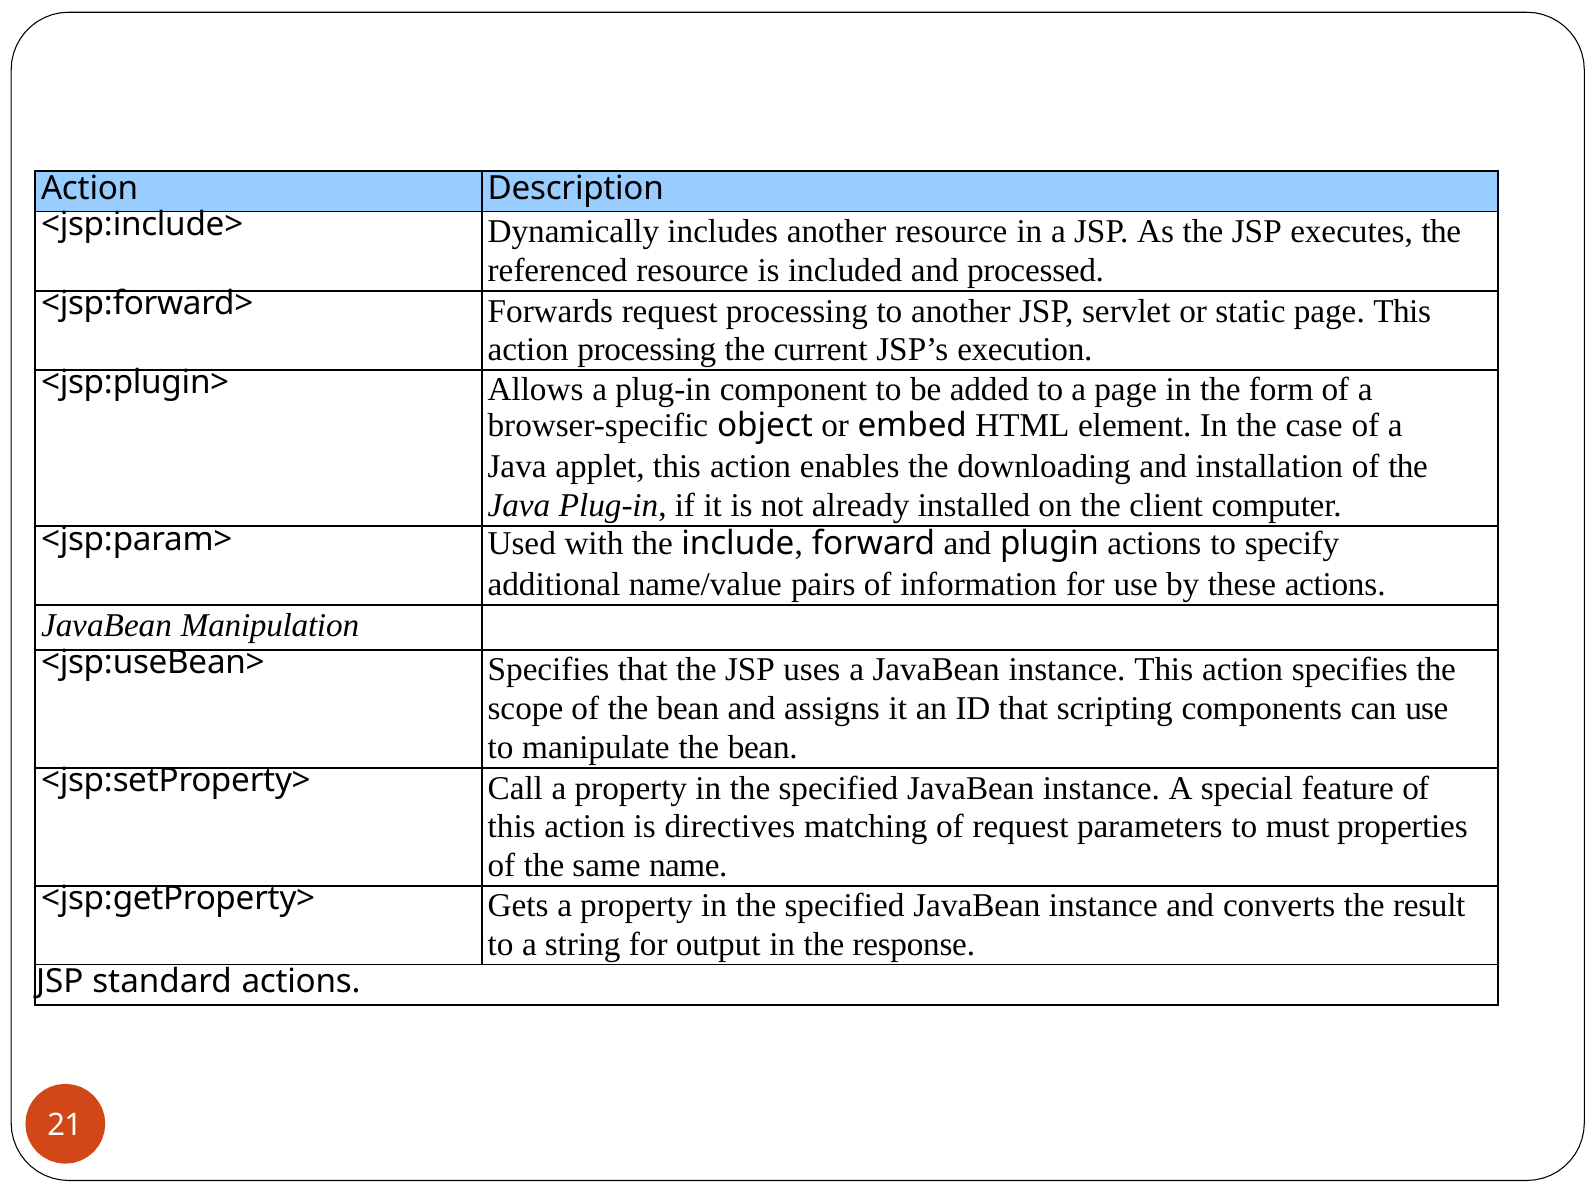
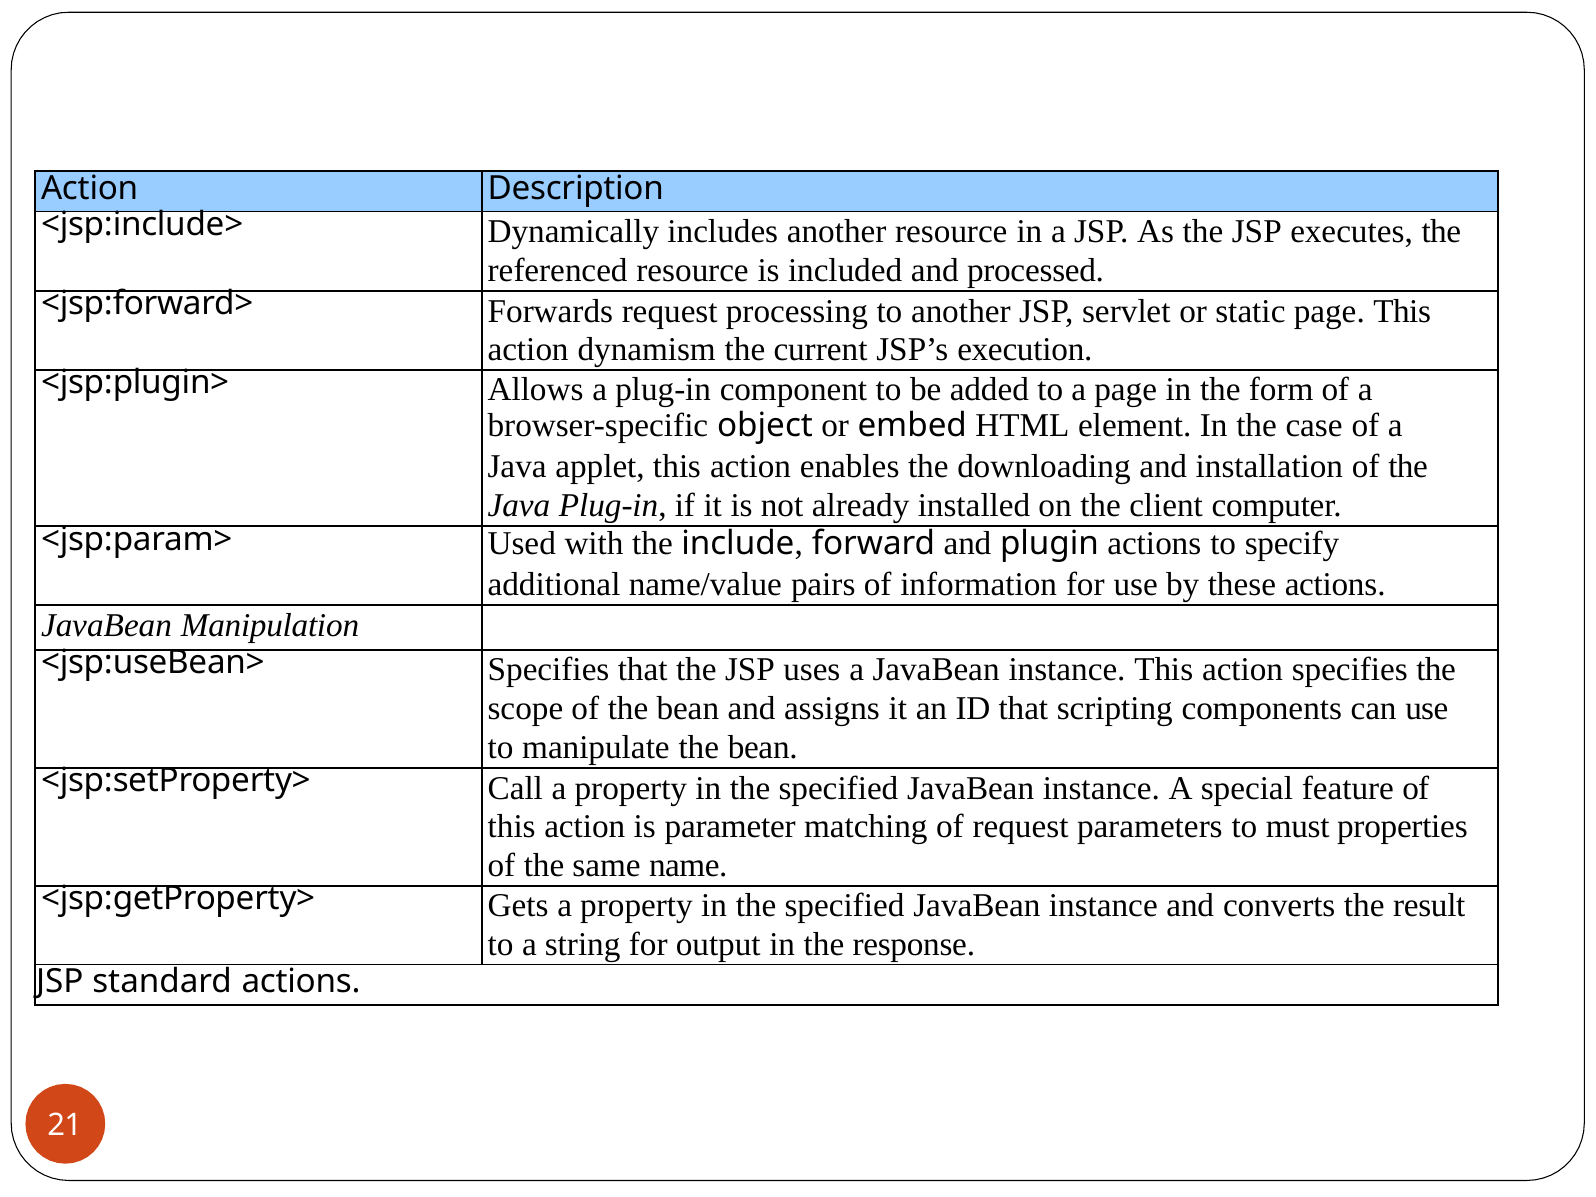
action processing: processing -> dynamism
directives: directives -> parameter
